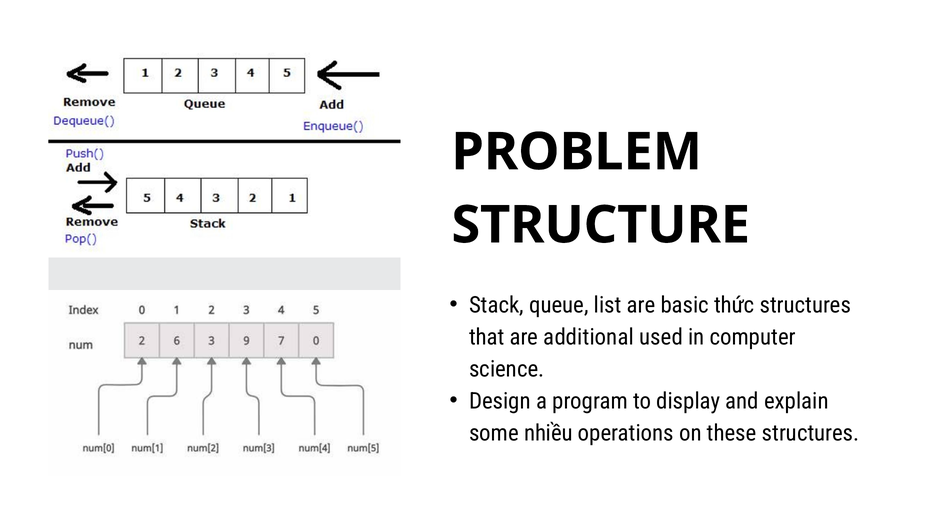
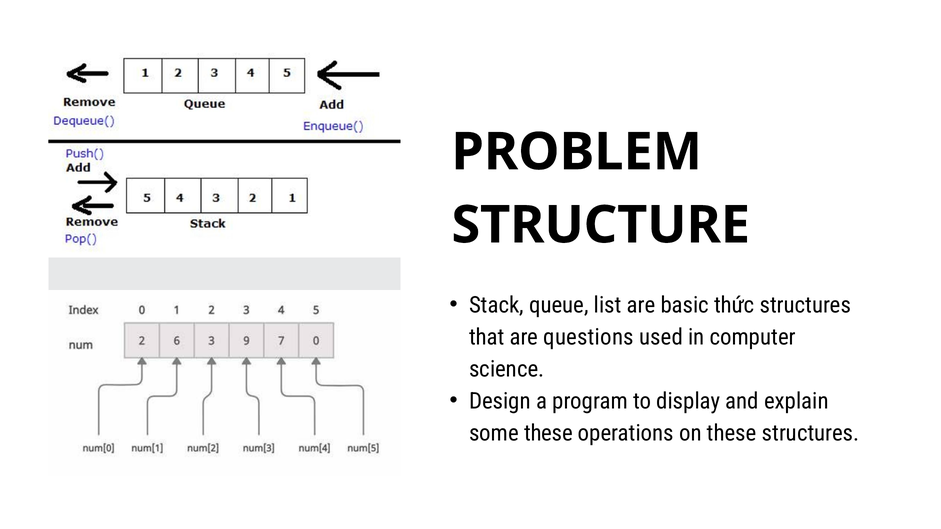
additional: additional -> questions
some nhiều: nhiều -> these
